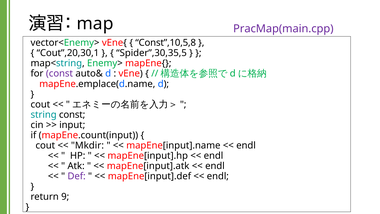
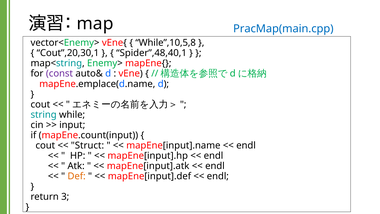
PracMap(main.cpp colour: purple -> blue
Const”,10,5,8: Const”,10,5,8 -> While”,10,5,8
Spider”,30,35,5: Spider”,30,35,5 -> Spider”,48,40,1
string const: const -> while
Mkdir: Mkdir -> Struct
Def colour: purple -> orange
9: 9 -> 3
